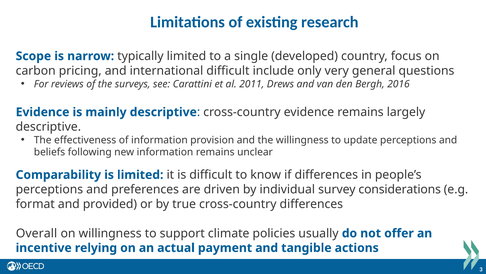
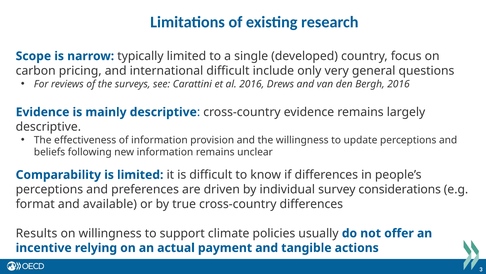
al 2011: 2011 -> 2016
provided: provided -> available
Overall: Overall -> Results
